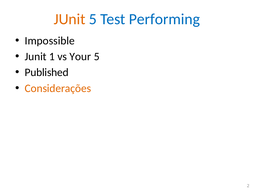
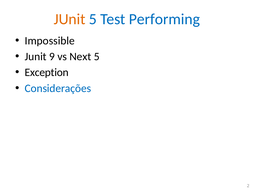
1: 1 -> 9
Your: Your -> Next
Published: Published -> Exception
Considerações colour: orange -> blue
